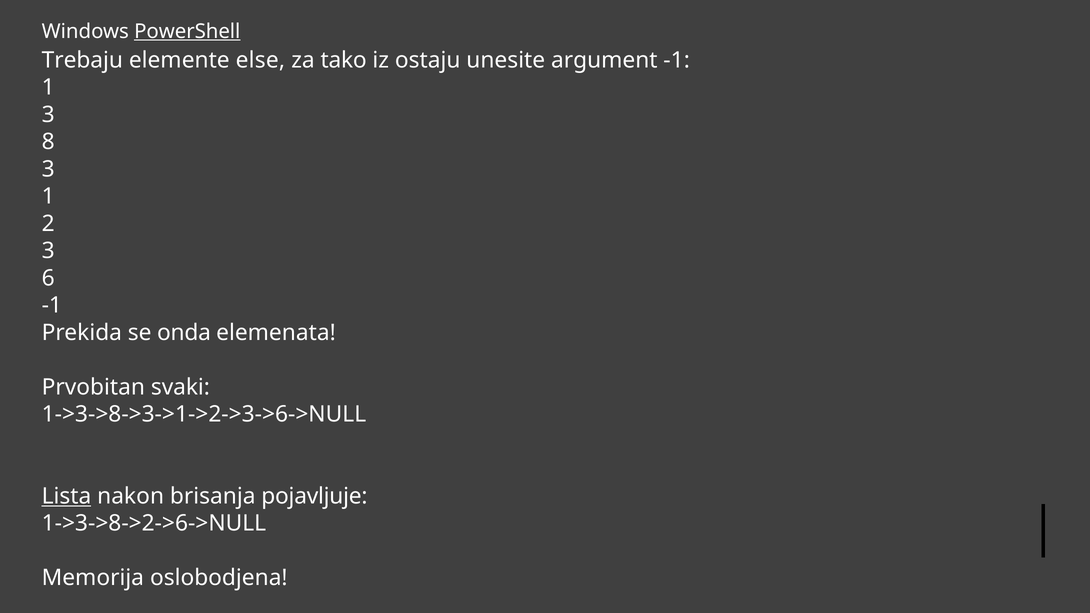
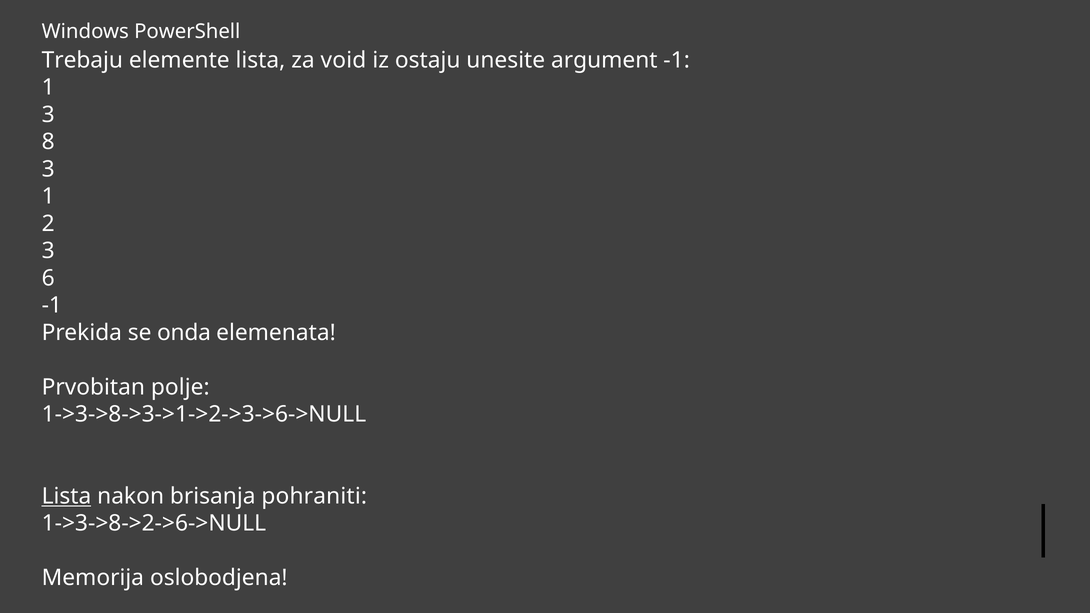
PowerShell underline: present -> none
elemente else: else -> lista
tako: tako -> void
svaki: svaki -> polje
pojavljuje: pojavljuje -> pohraniti
